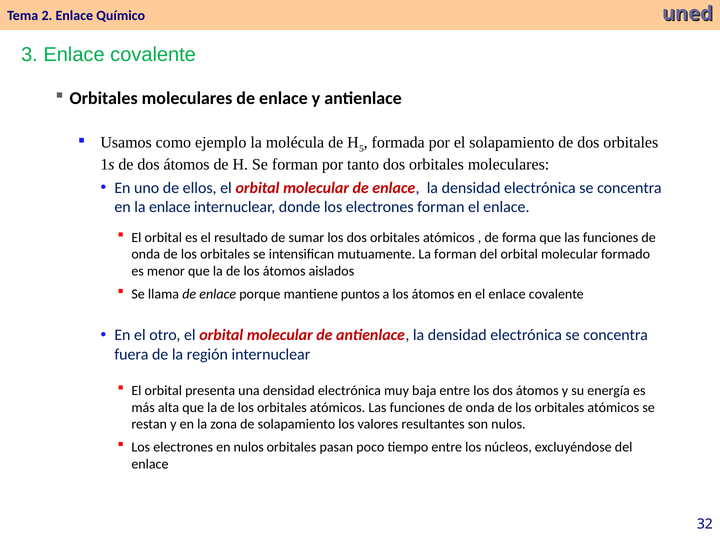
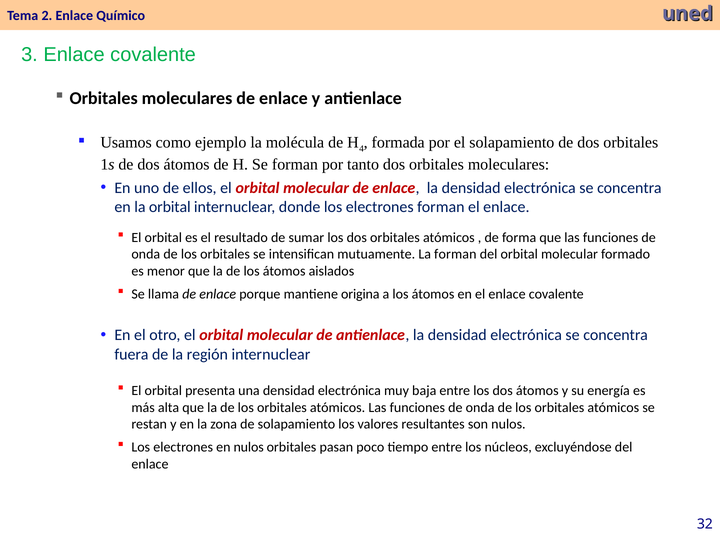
5: 5 -> 4
la enlace: enlace -> orbital
puntos: puntos -> origina
